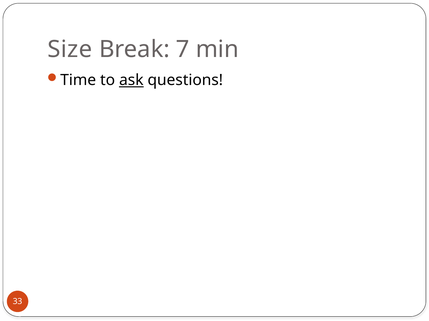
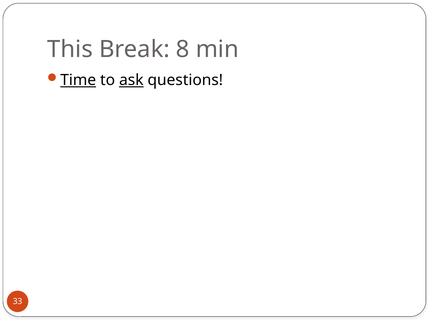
Size: Size -> This
7: 7 -> 8
Time underline: none -> present
